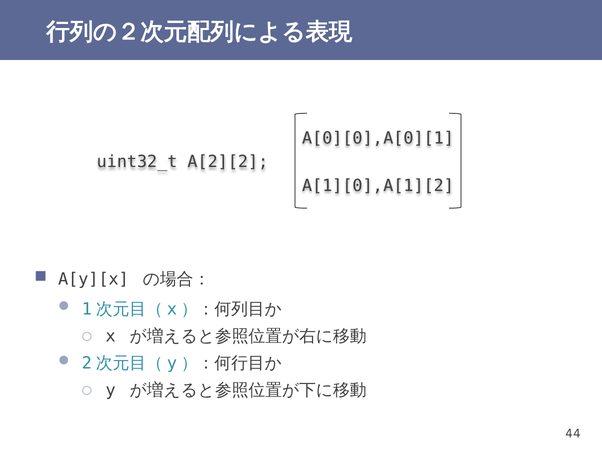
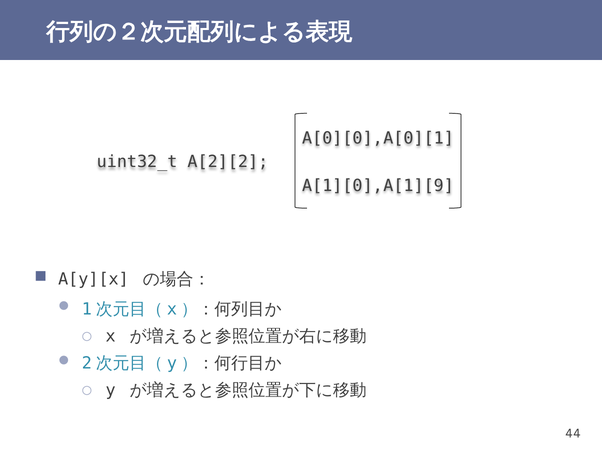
A[1][2: A[1][2 -> A[1][9
